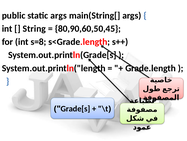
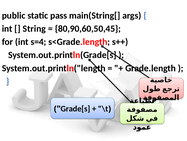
static args: args -> pass
s=8: s=8 -> s=4
